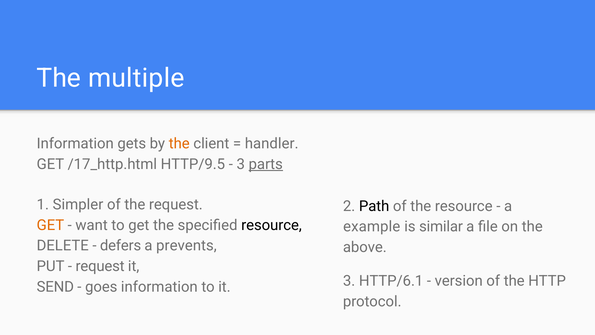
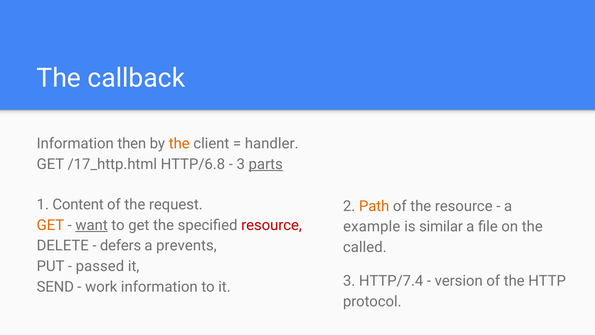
multiple: multiple -> callback
gets: gets -> then
HTTP/9.5: HTTP/9.5 -> HTTP/6.8
Simpler: Simpler -> Content
Path colour: black -> orange
want underline: none -> present
resource at (271, 225) colour: black -> red
above: above -> called
request at (100, 266): request -> passed
HTTP/6.1: HTTP/6.1 -> HTTP/7.4
goes: goes -> work
